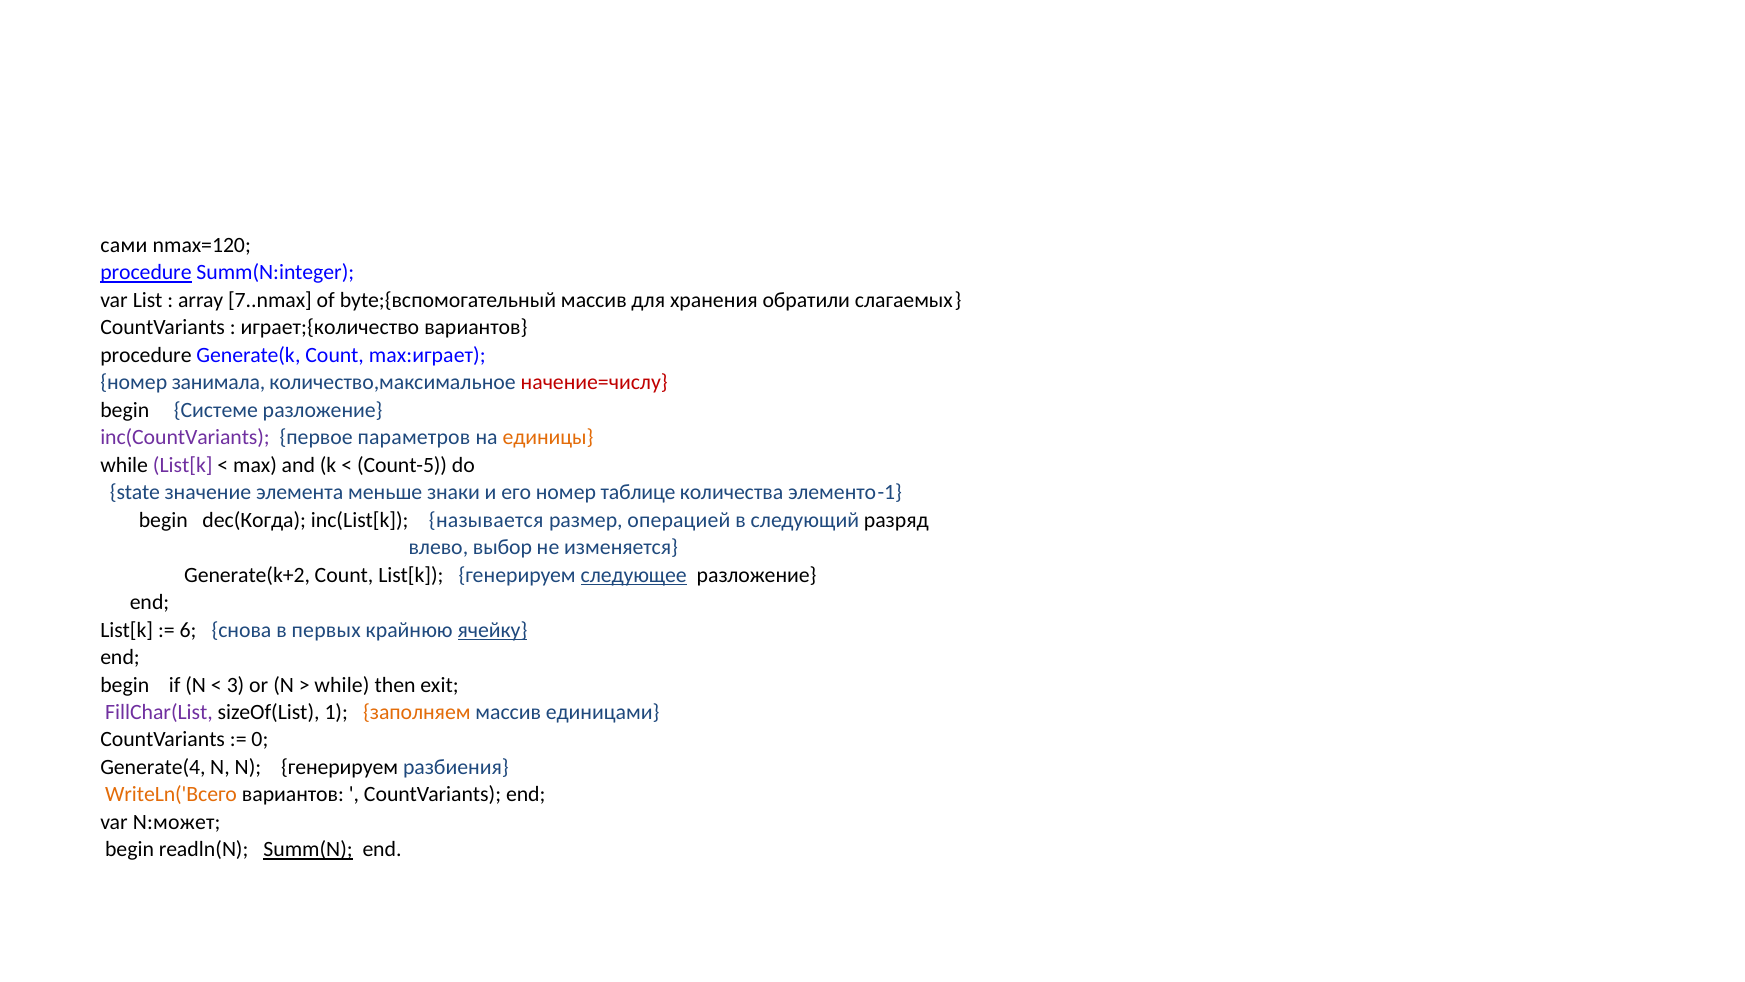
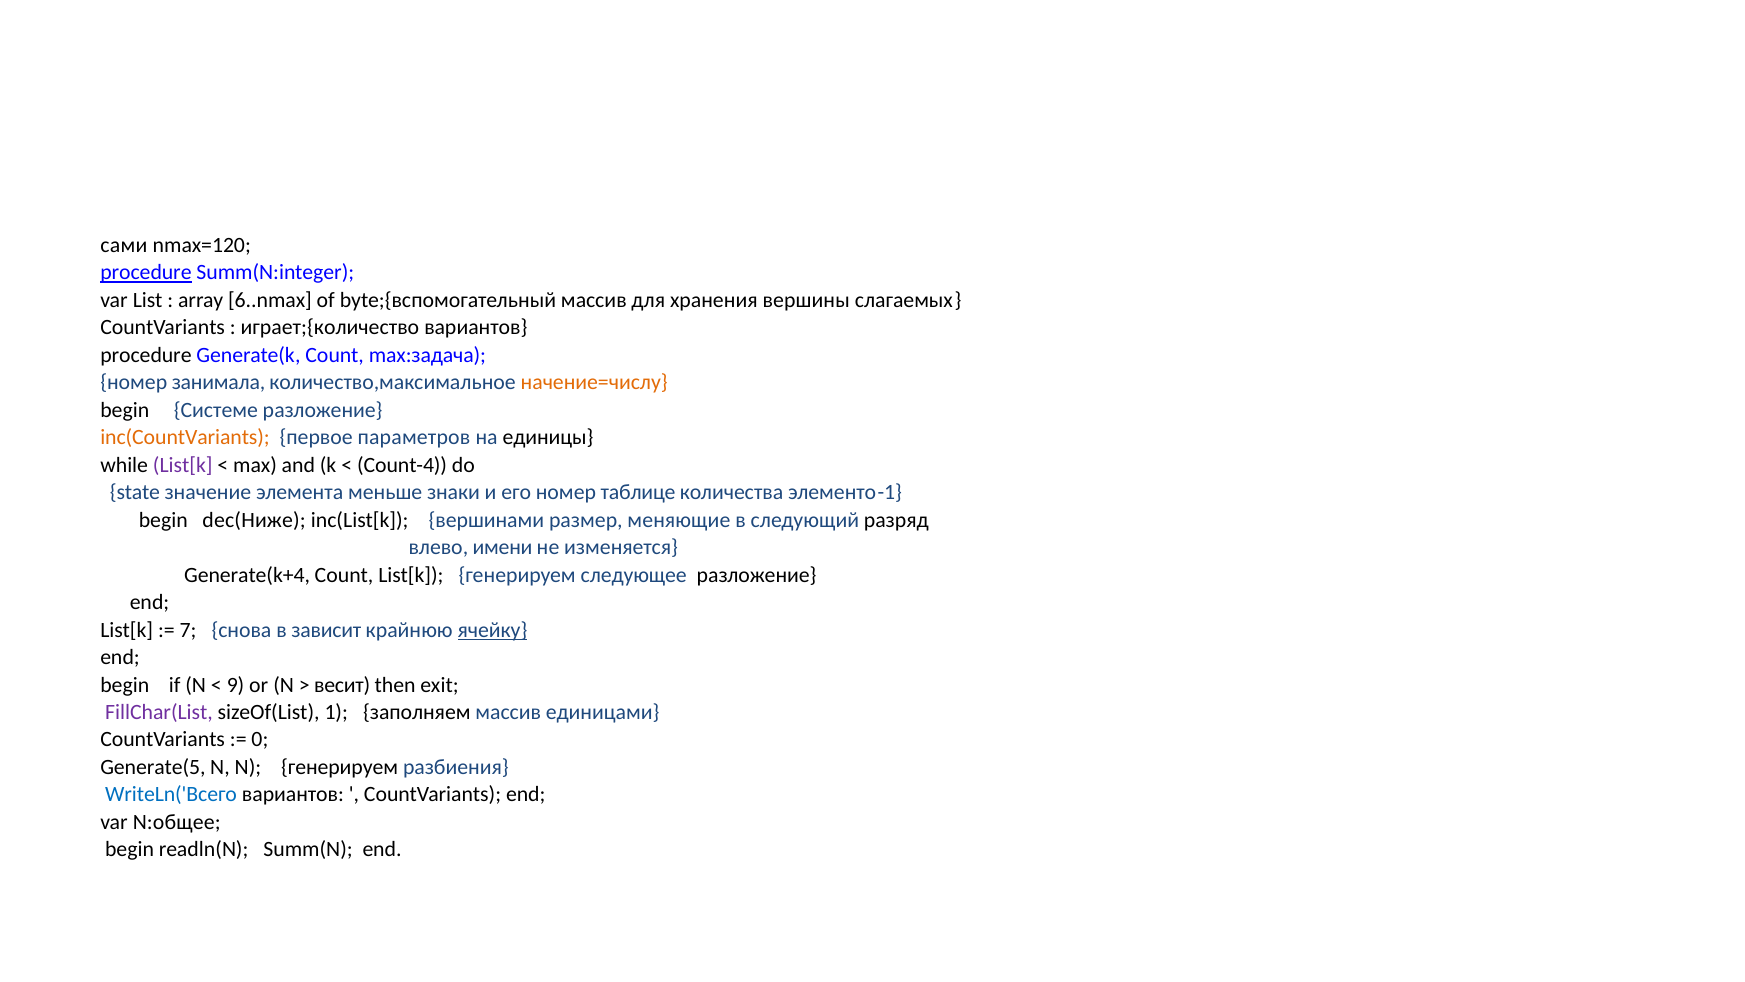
7..nmax: 7..nmax -> 6..nmax
обратили: обратили -> вершины
max:играет: max:играет -> max:задача
начение=числу colour: red -> orange
inc(CountVariants colour: purple -> orange
единицы colour: orange -> black
Count-5: Count-5 -> Count-4
dec(Когда: dec(Когда -> dec(Ниже
называется: называется -> вершинами
операцией: операцией -> меняющие
выбор: выбор -> имени
Generate(k+2: Generate(k+2 -> Generate(k+4
следующее underline: present -> none
6: 6 -> 7
первых: первых -> зависит
3: 3 -> 9
while at (342, 685): while -> весит
заполняем colour: orange -> black
Generate(4: Generate(4 -> Generate(5
WriteLn('Всего colour: orange -> blue
N:может: N:может -> N:общее
Summ(N underline: present -> none
